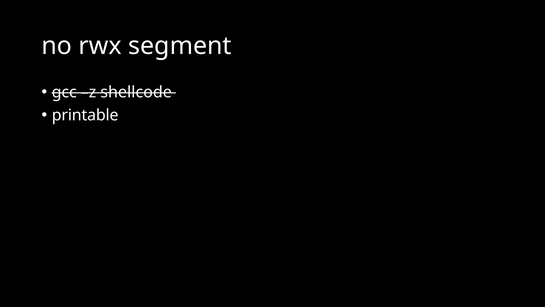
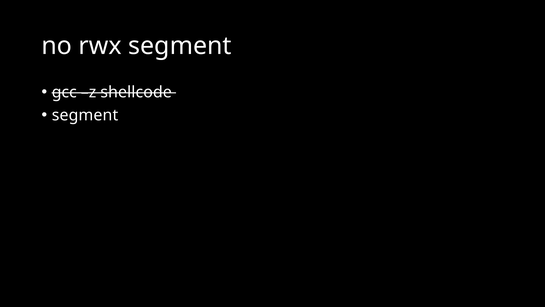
printable at (85, 115): printable -> segment
